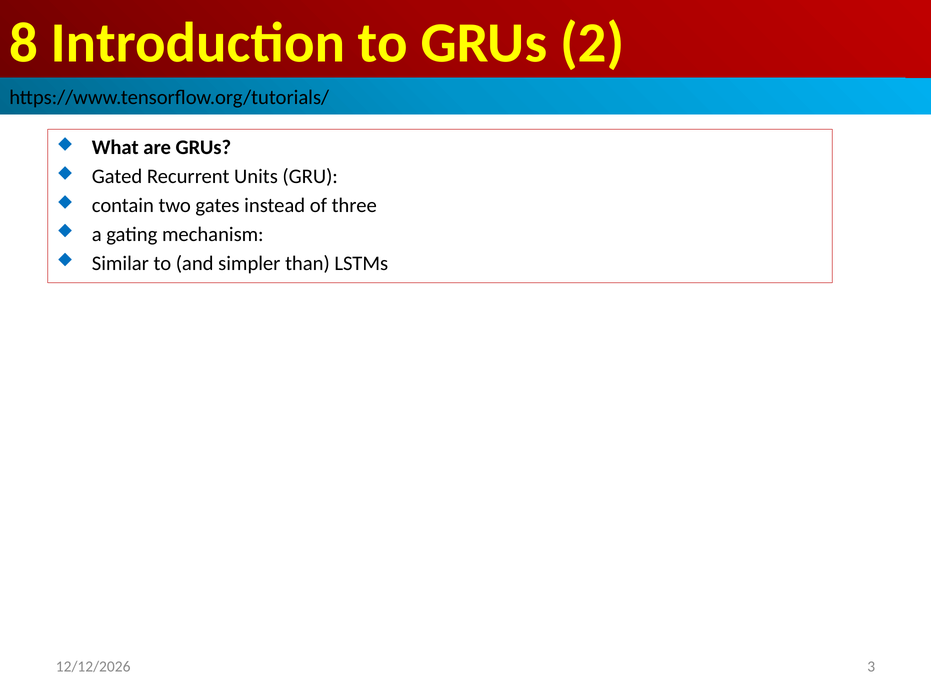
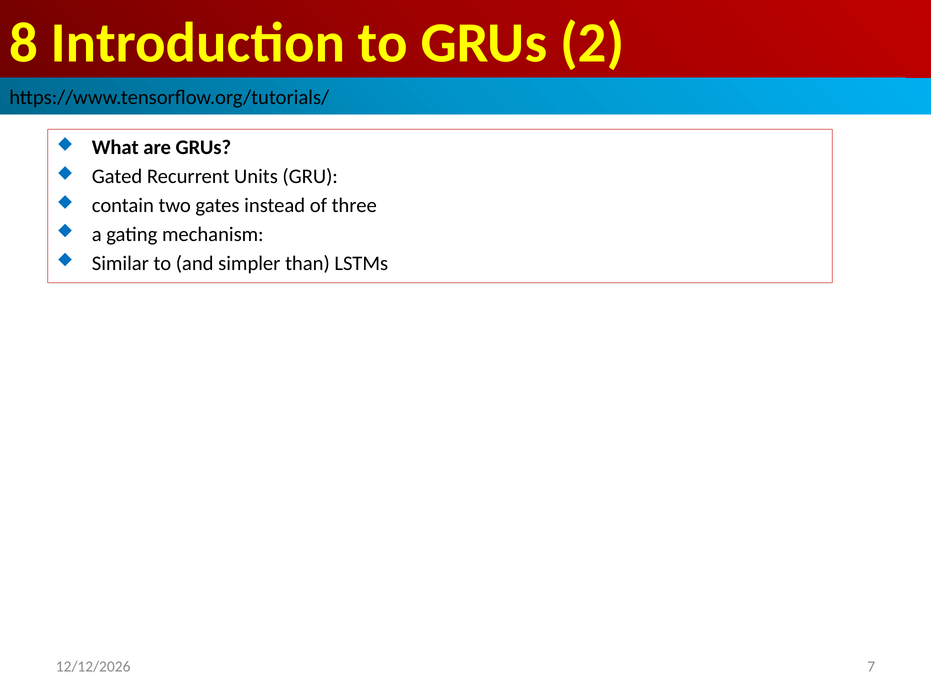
3: 3 -> 7
